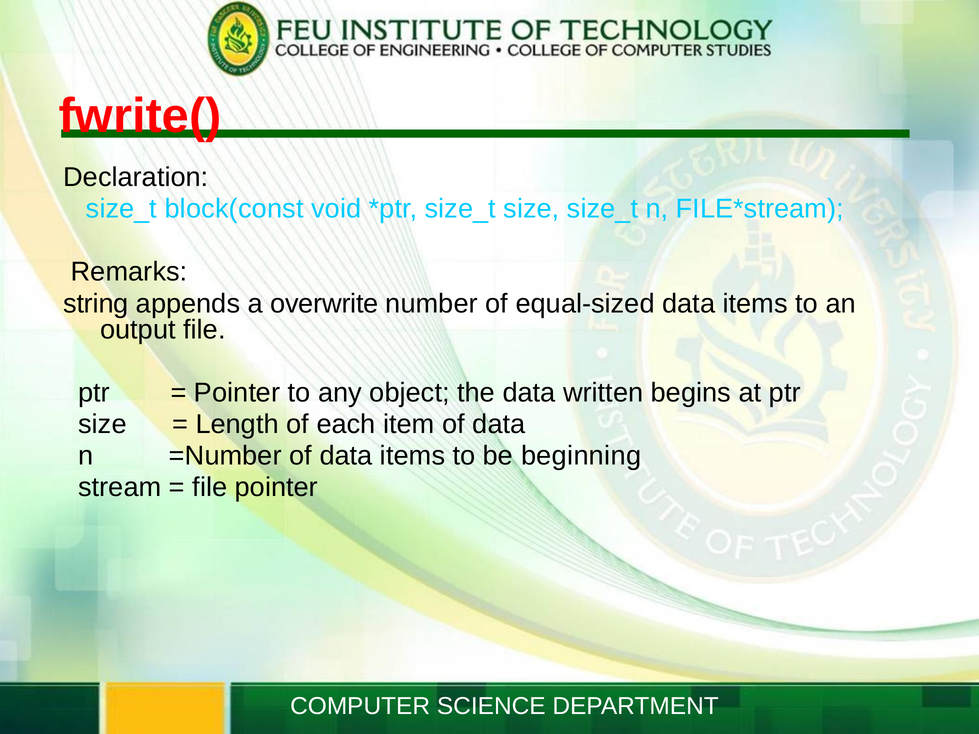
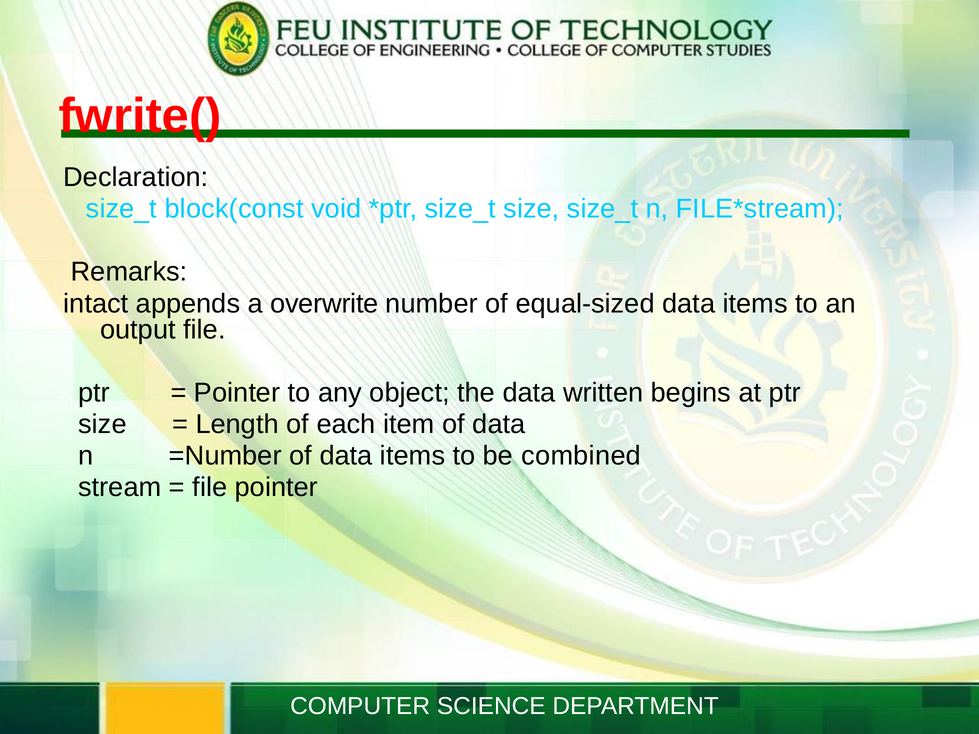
string: string -> intact
beginning: beginning -> combined
